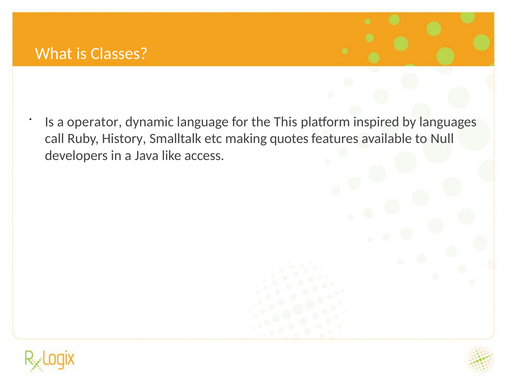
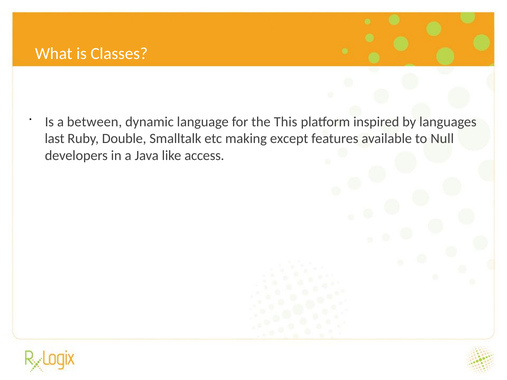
operator: operator -> between
call: call -> last
History: History -> Double
quotes: quotes -> except
